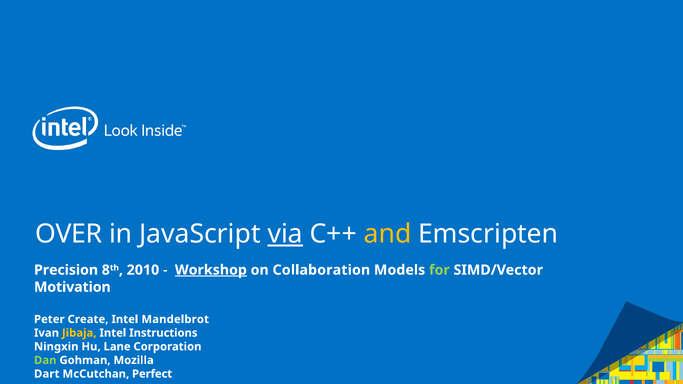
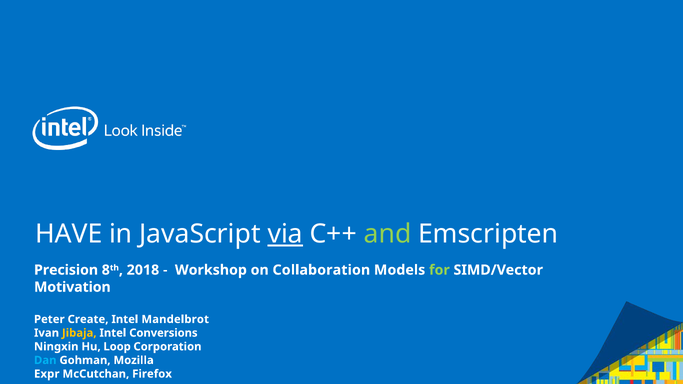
OVER: OVER -> HAVE
and colour: yellow -> light green
2010: 2010 -> 2018
Workshop underline: present -> none
Instructions: Instructions -> Conversions
Lane: Lane -> Loop
Dan colour: light green -> light blue
Dart: Dart -> Expr
Perfect: Perfect -> Firefox
